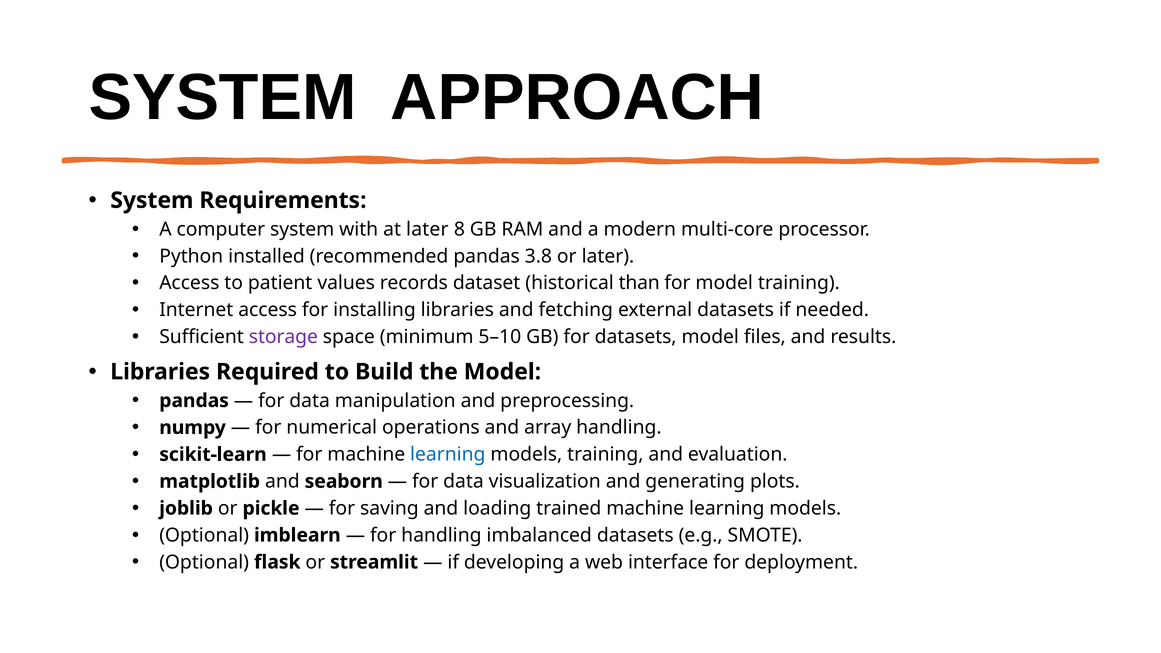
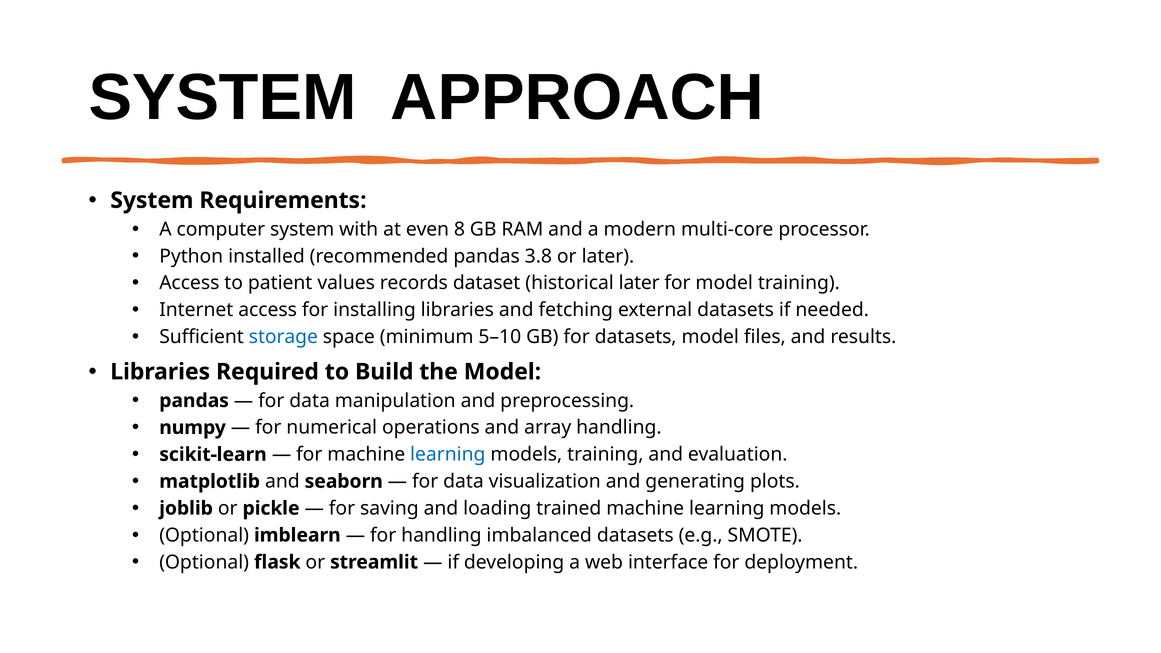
at later: later -> even
historical than: than -> later
storage colour: purple -> blue
